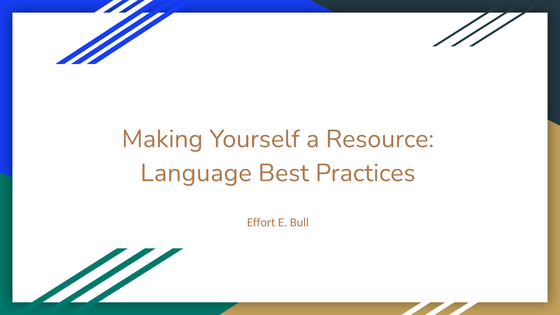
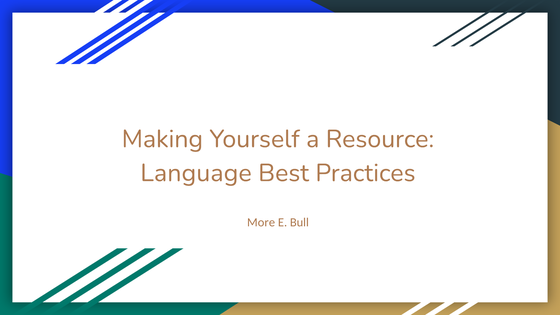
Effort: Effort -> More
